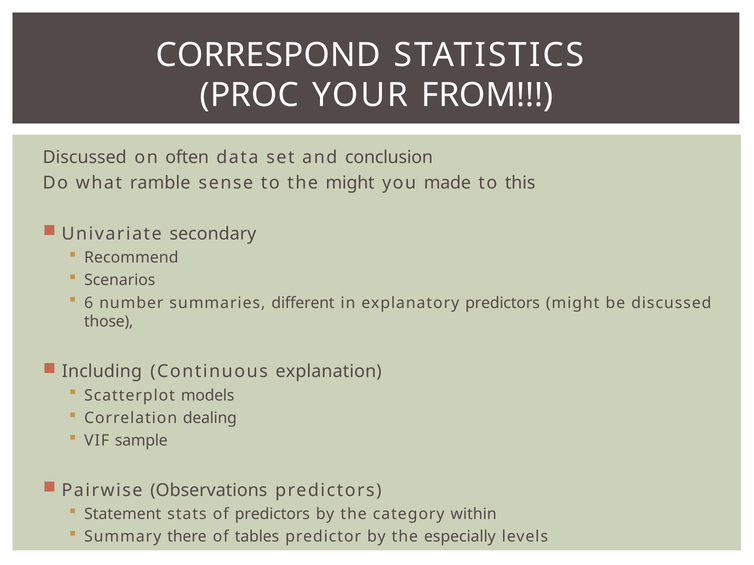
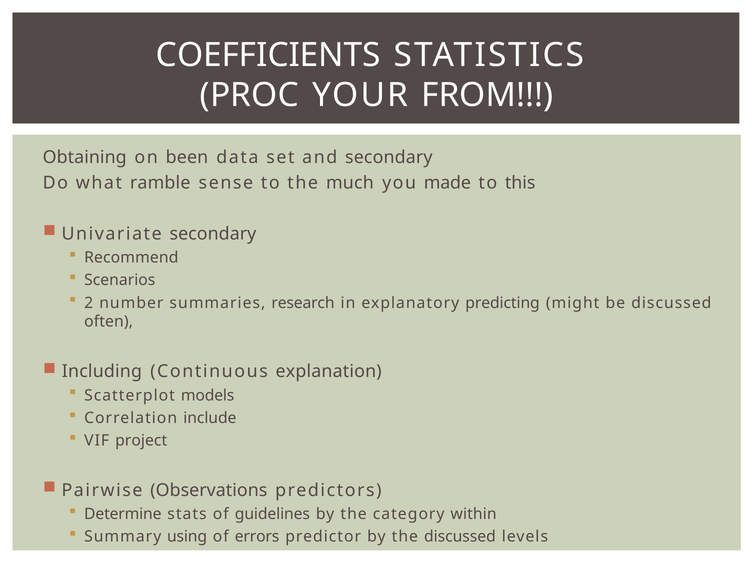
CORRESPOND: CORRESPOND -> COEFFICIENTS
Discussed at (85, 157): Discussed -> Obtaining
often: often -> been
and conclusion: conclusion -> secondary
the might: might -> much
6: 6 -> 2
different: different -> research
explanatory predictors: predictors -> predicting
those: those -> often
dealing: dealing -> include
sample: sample -> project
Statement: Statement -> Determine
of predictors: predictors -> guidelines
there: there -> using
tables: tables -> errors
the especially: especially -> discussed
